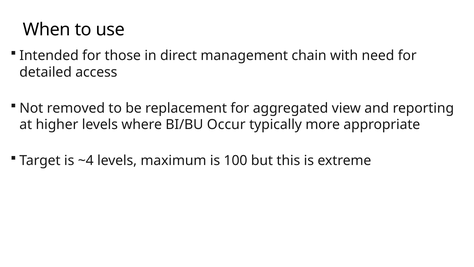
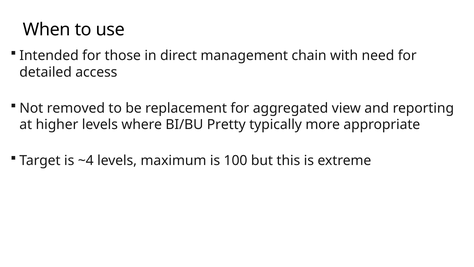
Occur: Occur -> Pretty
